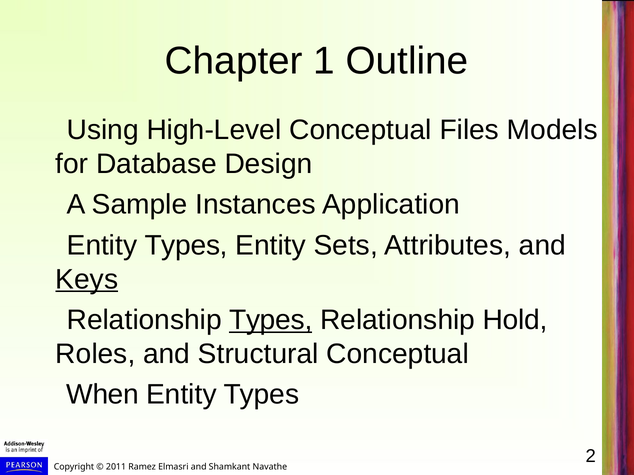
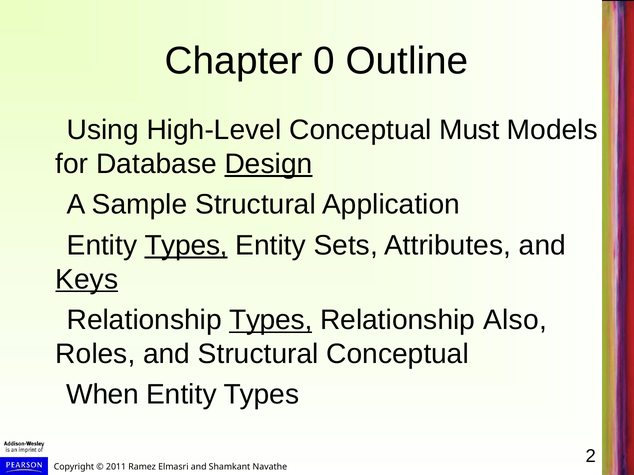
1: 1 -> 0
Files: Files -> Must
Design underline: none -> present
Sample Instances: Instances -> Structural
Types at (186, 246) underline: none -> present
Hold: Hold -> Also
